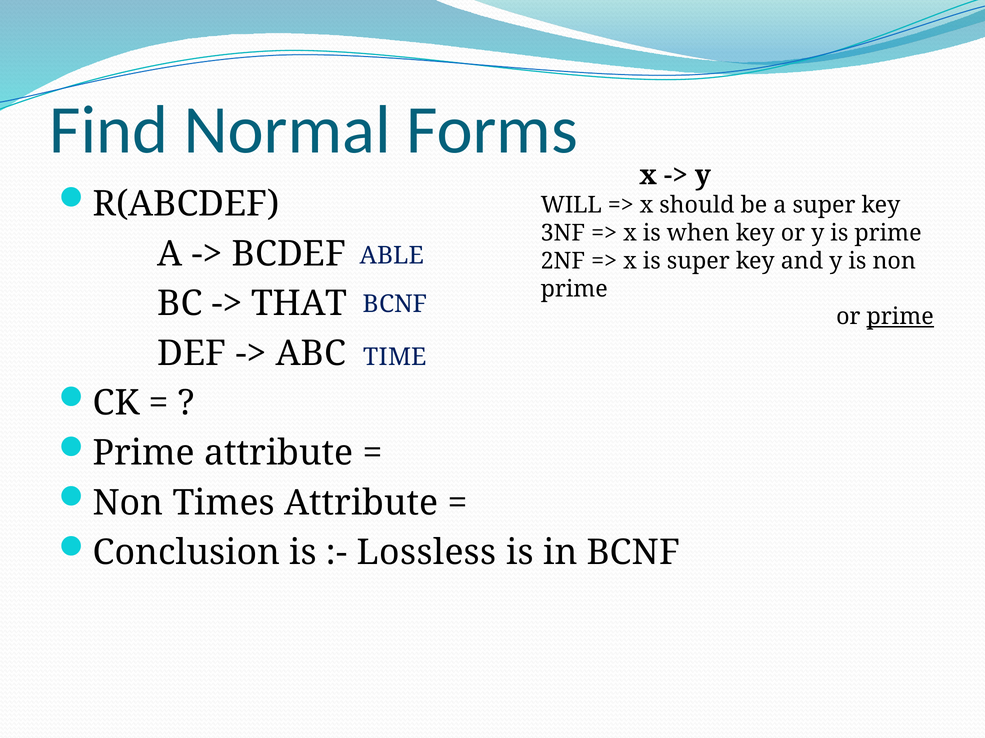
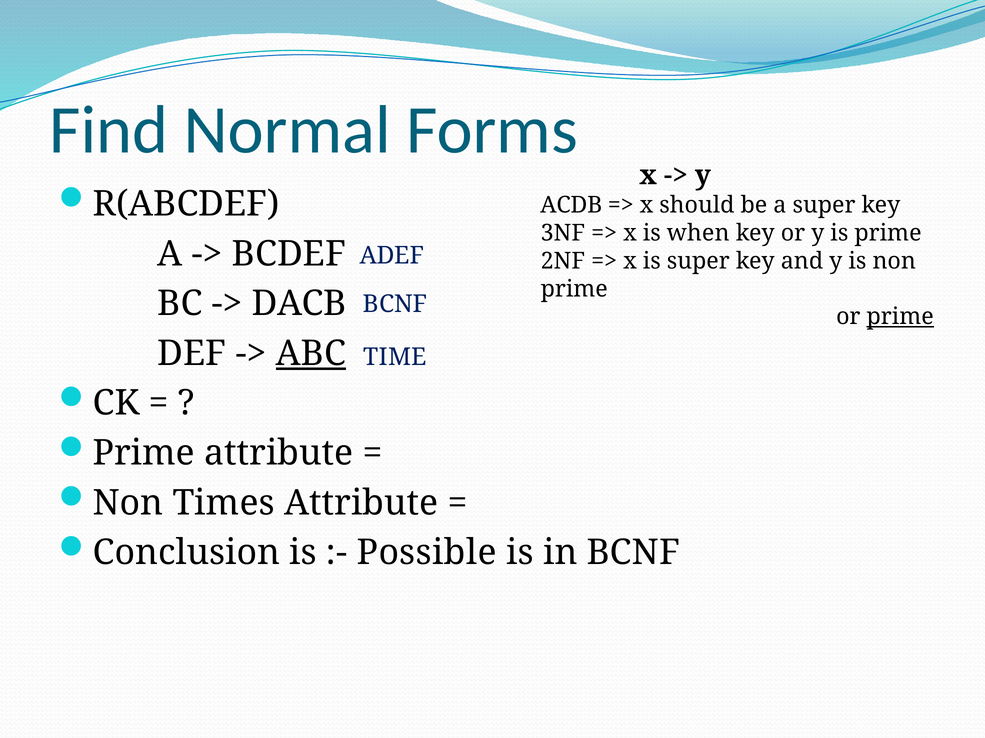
WILL: WILL -> ACDB
ABLE: ABLE -> ADEF
THAT: THAT -> DACB
ABC underline: none -> present
Lossless: Lossless -> Possible
